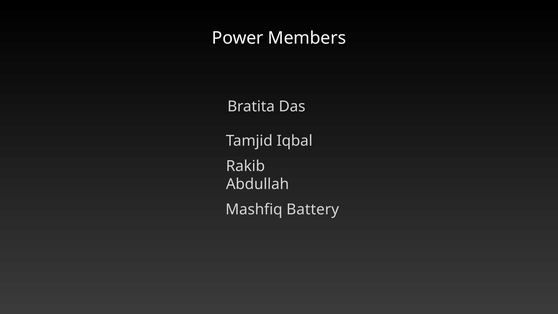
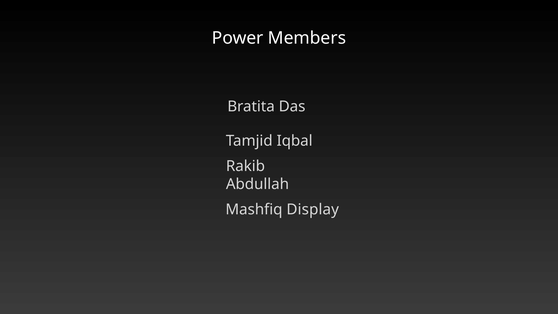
Battery: Battery -> Display
